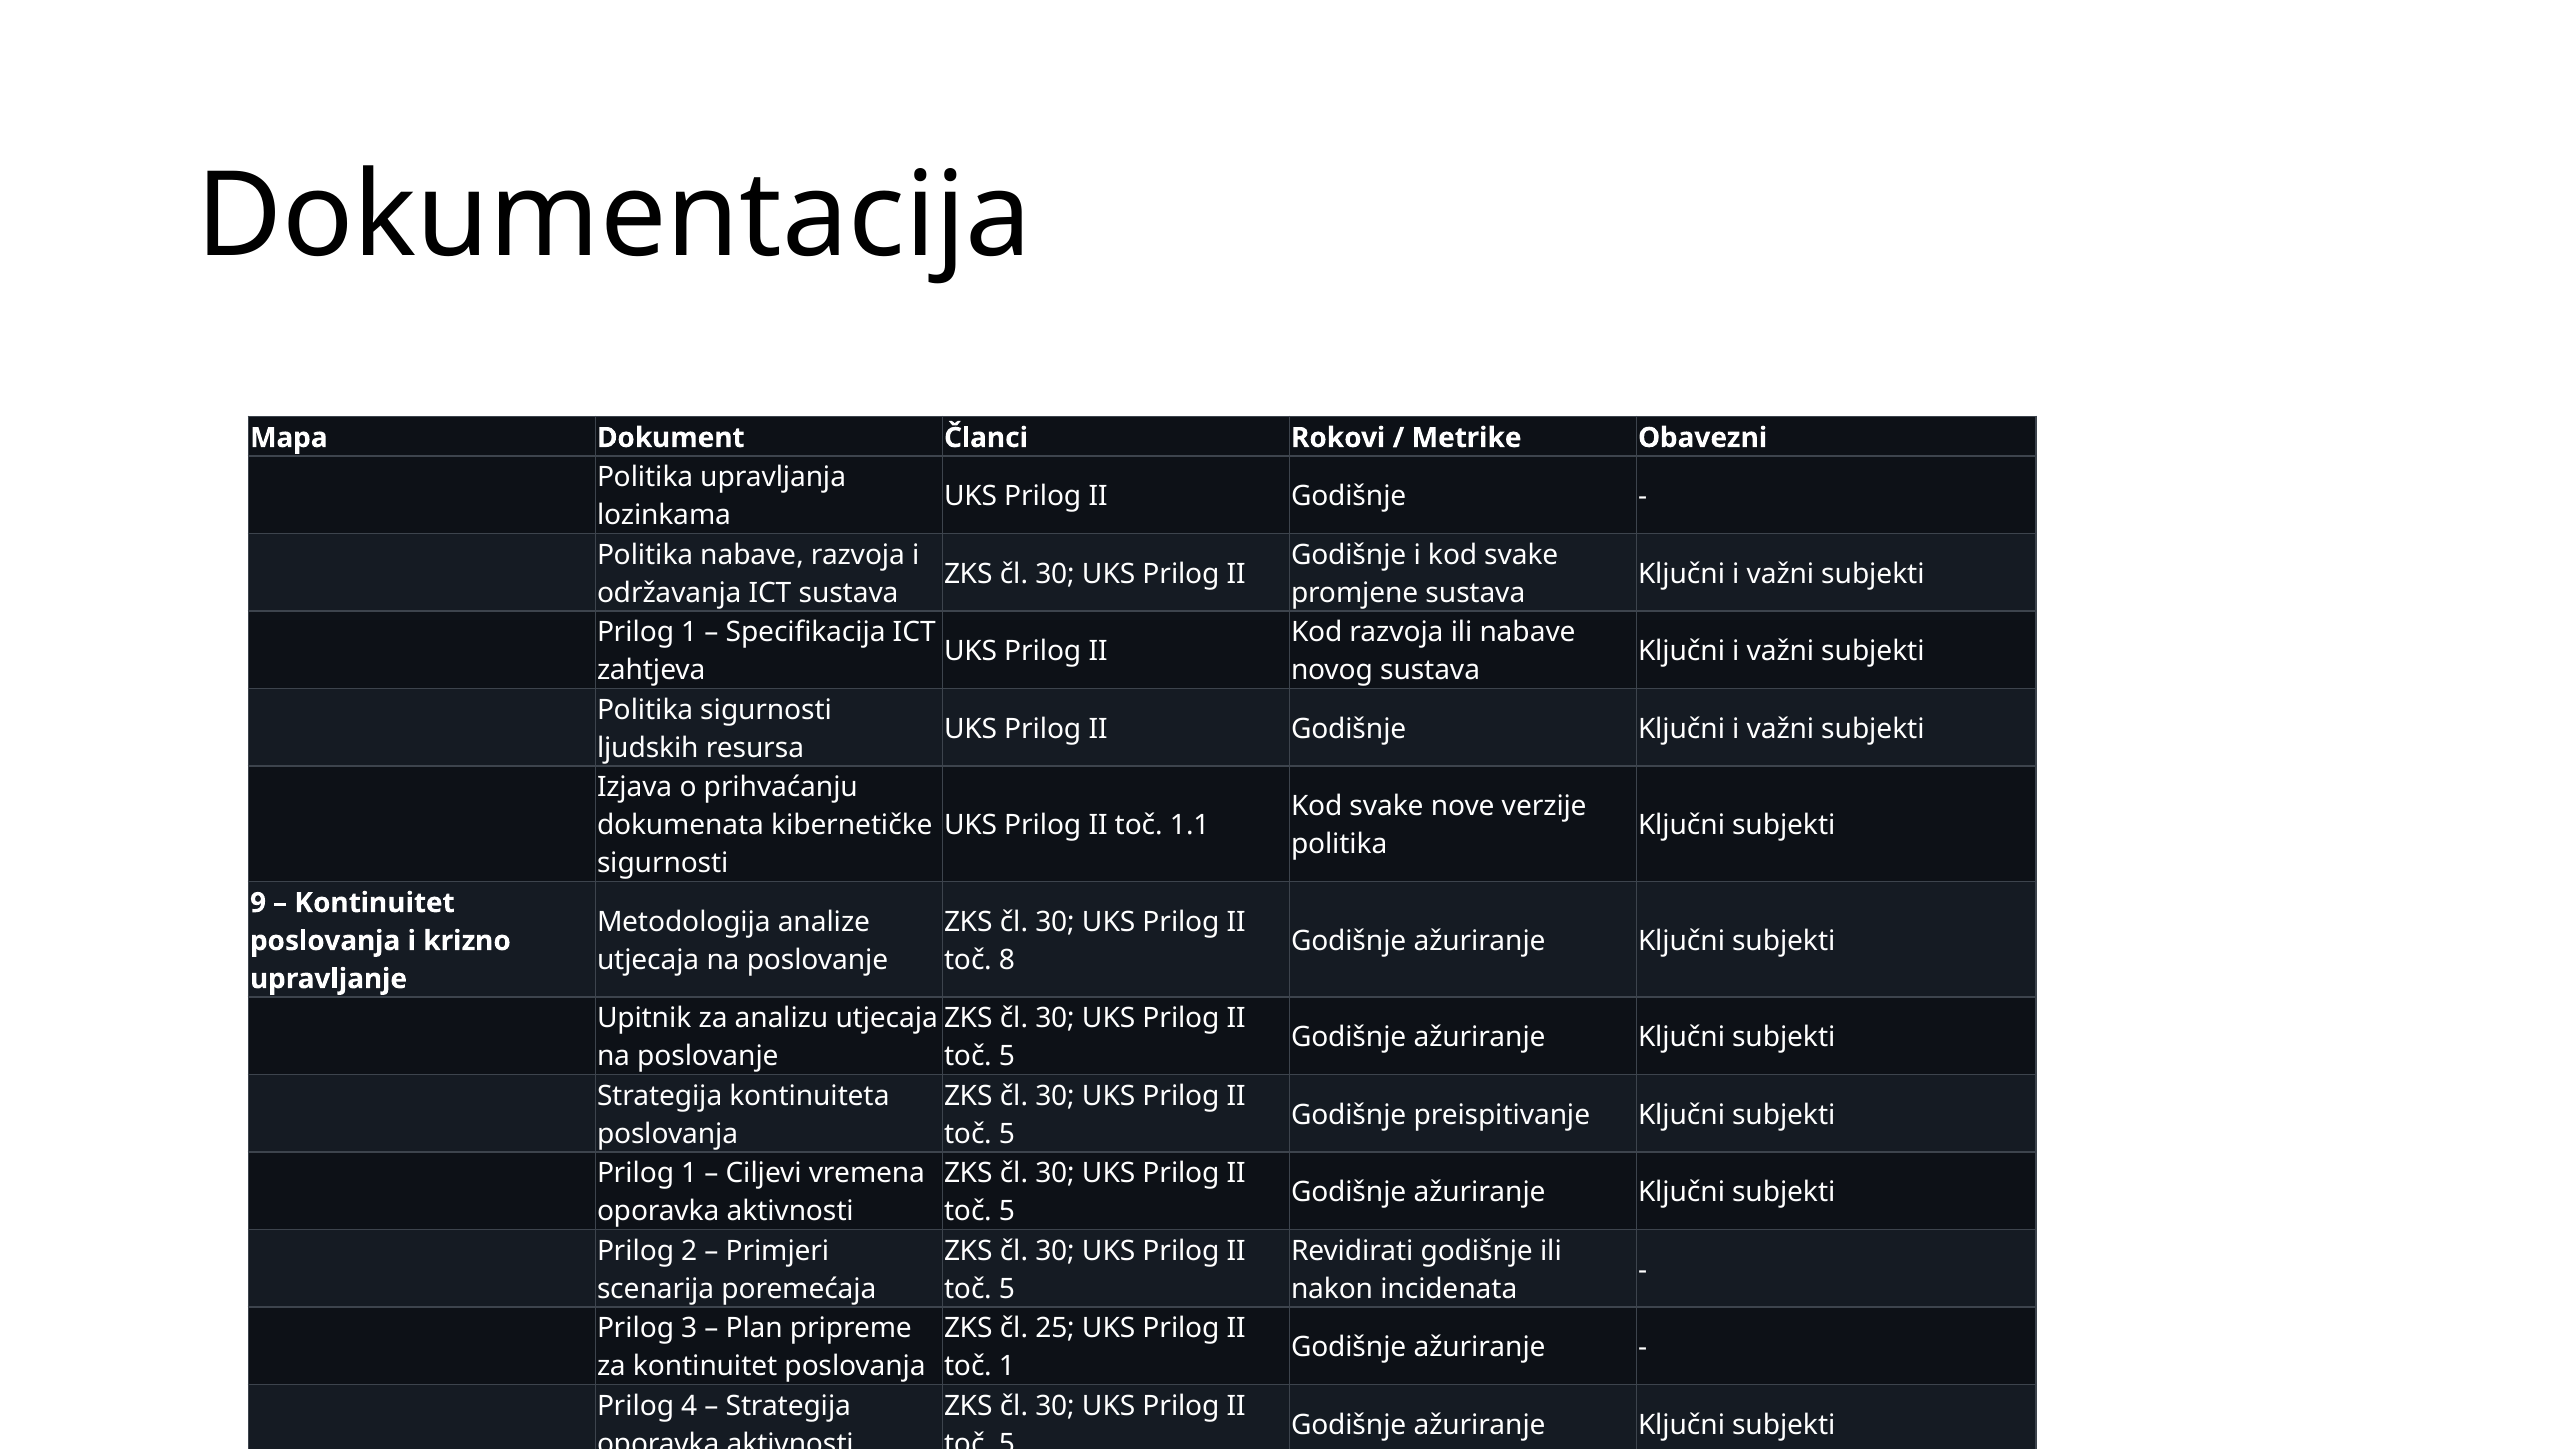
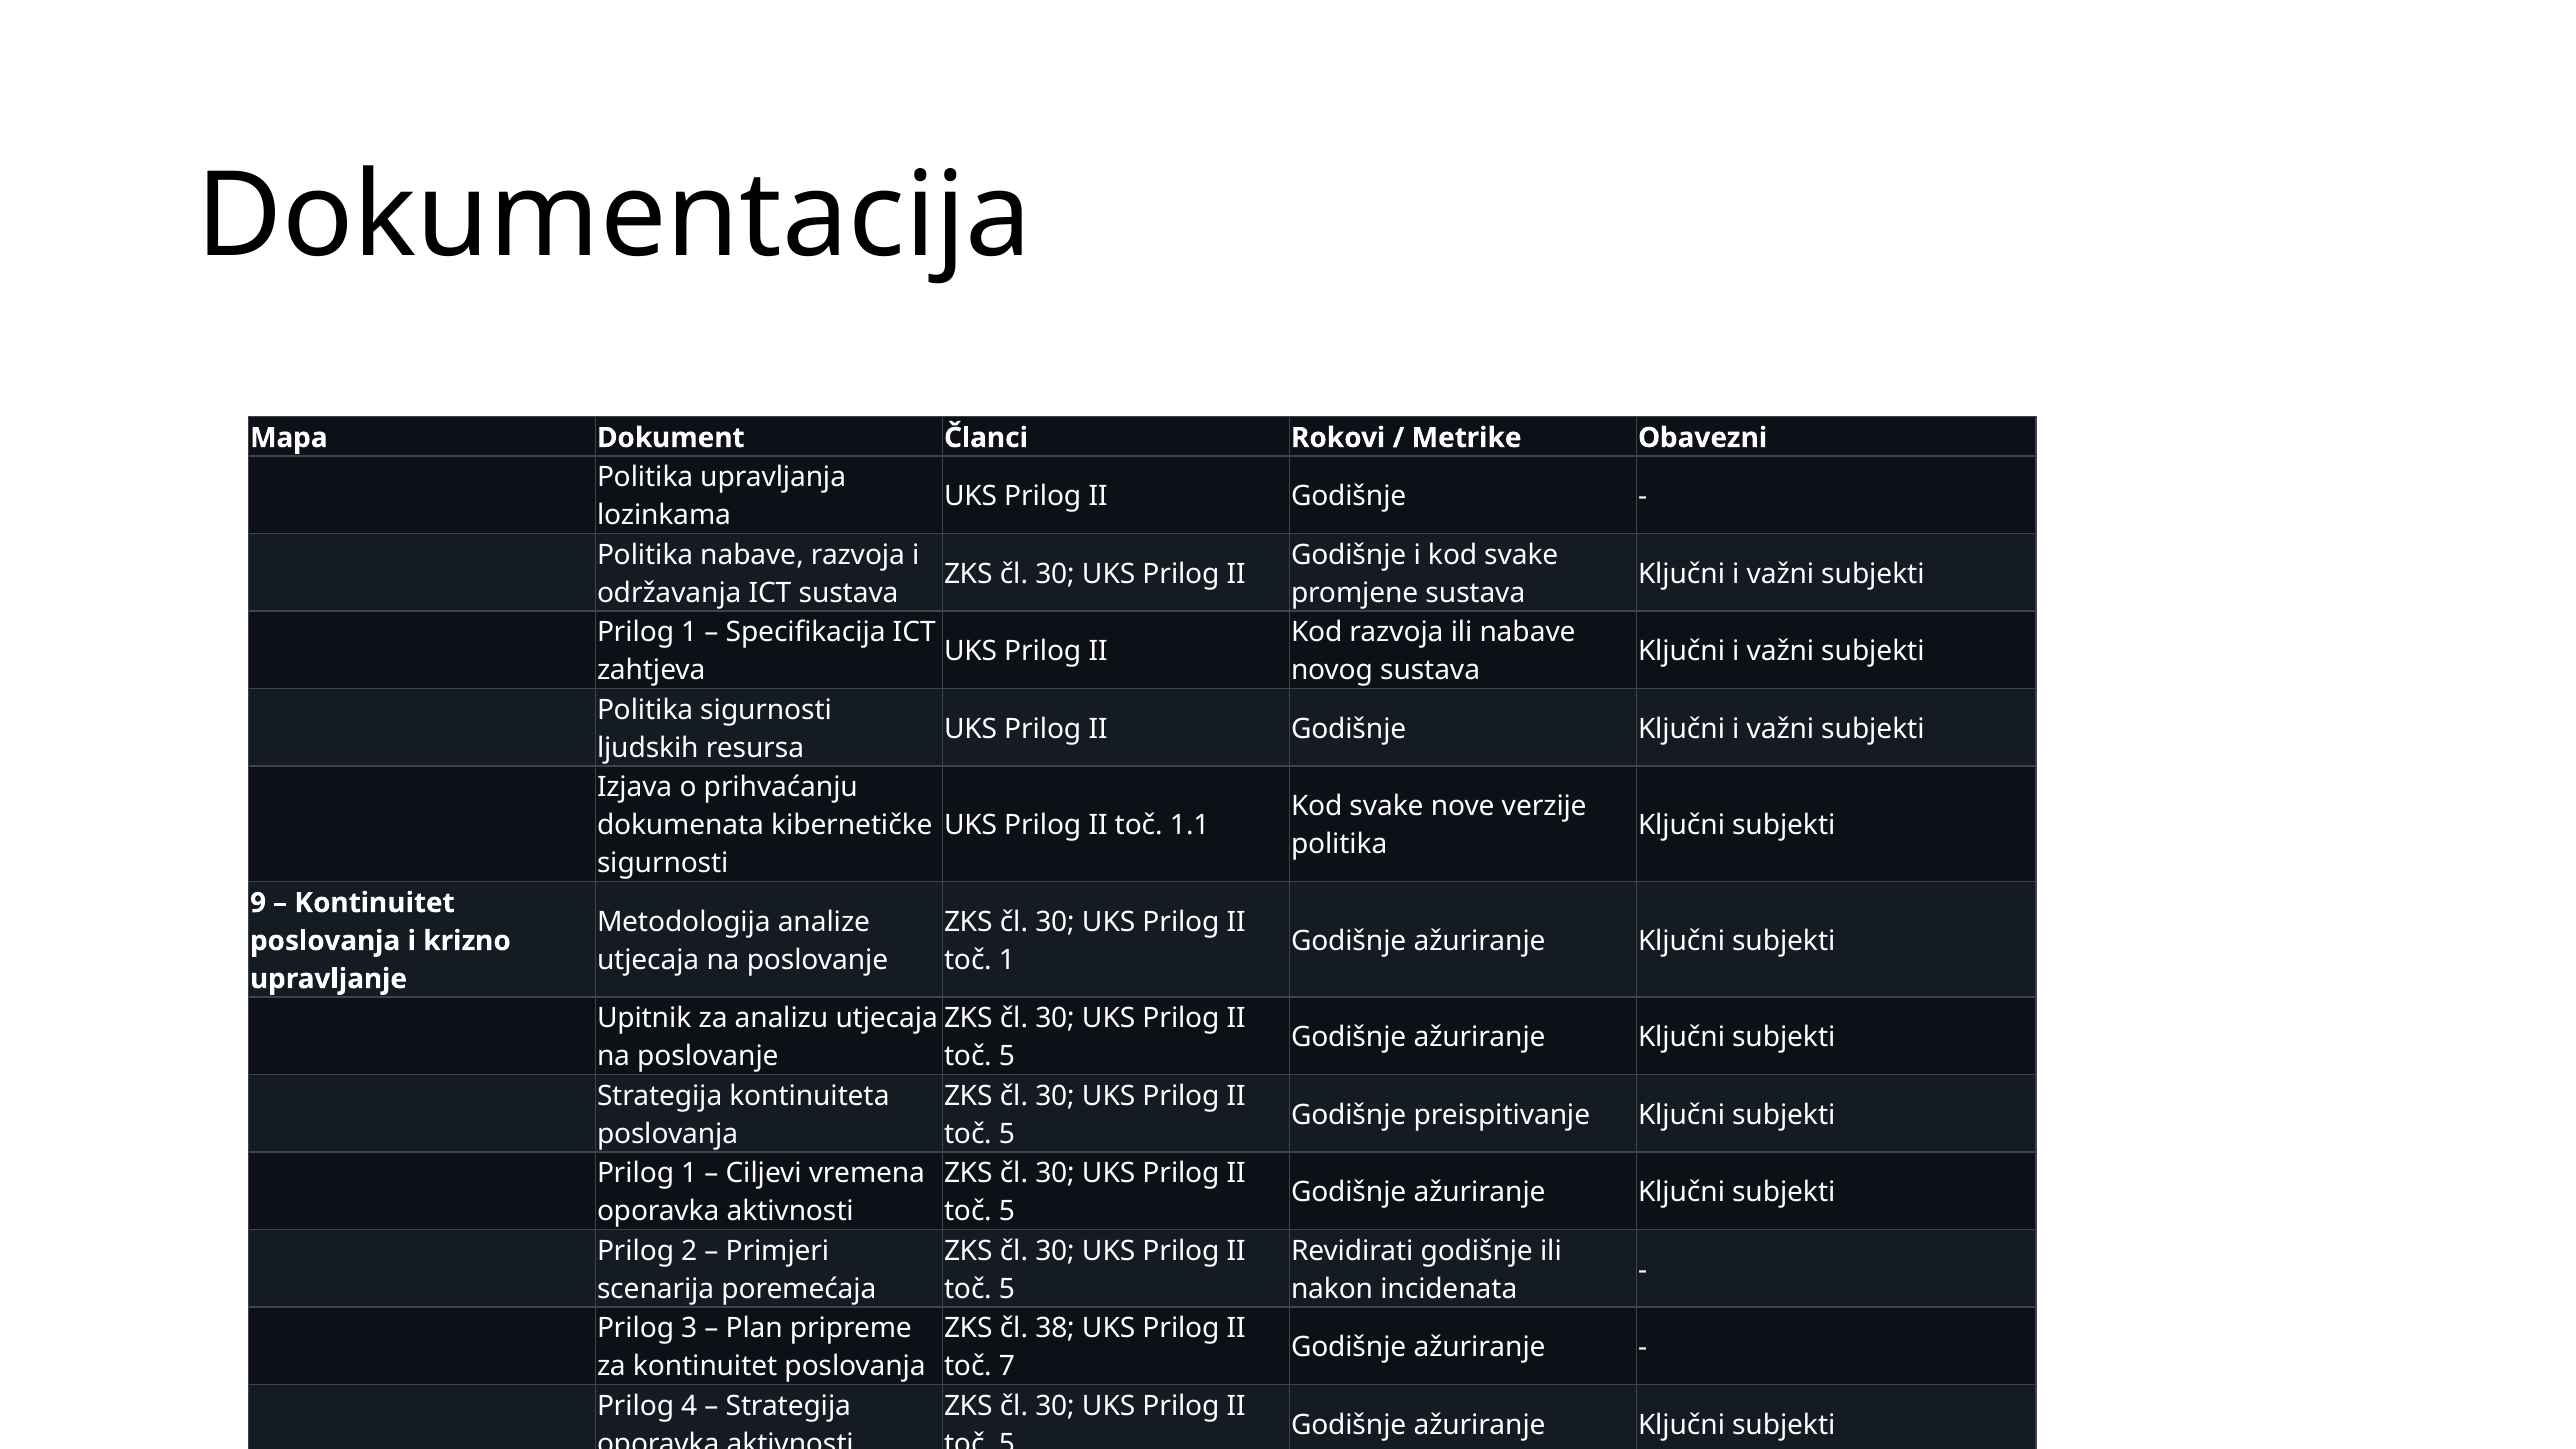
8 at (1007, 960): 8 -> 1
25 at (1055, 1328): 25 -> 38
toč 1: 1 -> 7
